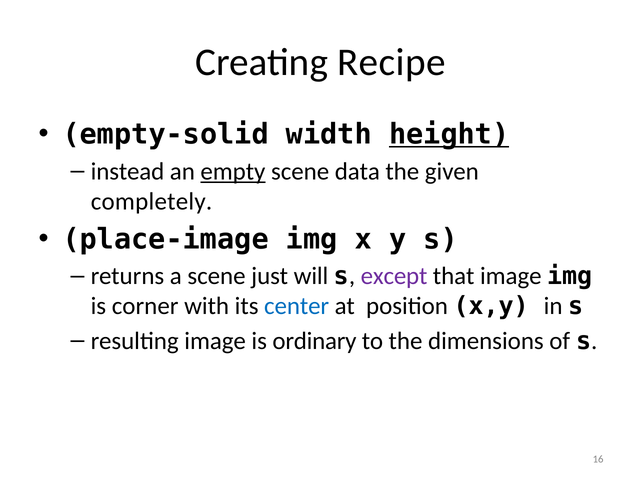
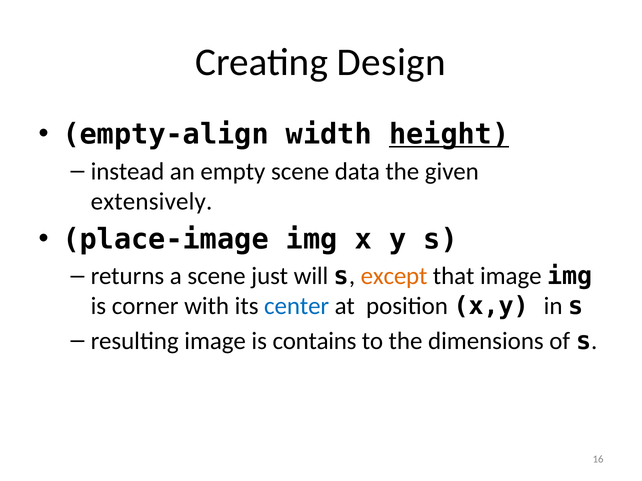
Recipe: Recipe -> Design
empty-solid: empty-solid -> empty-align
empty underline: present -> none
completely: completely -> extensively
except colour: purple -> orange
ordinary: ordinary -> contains
